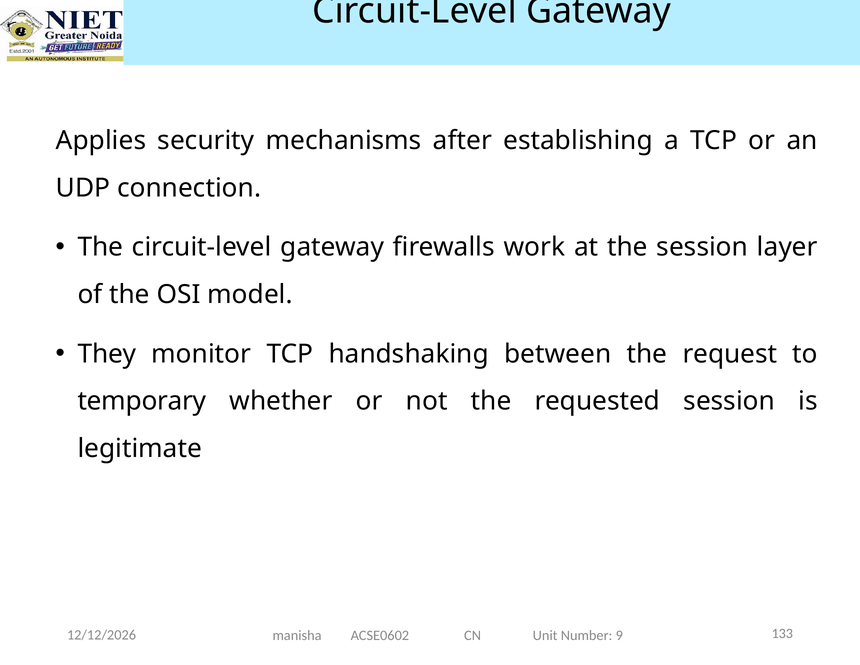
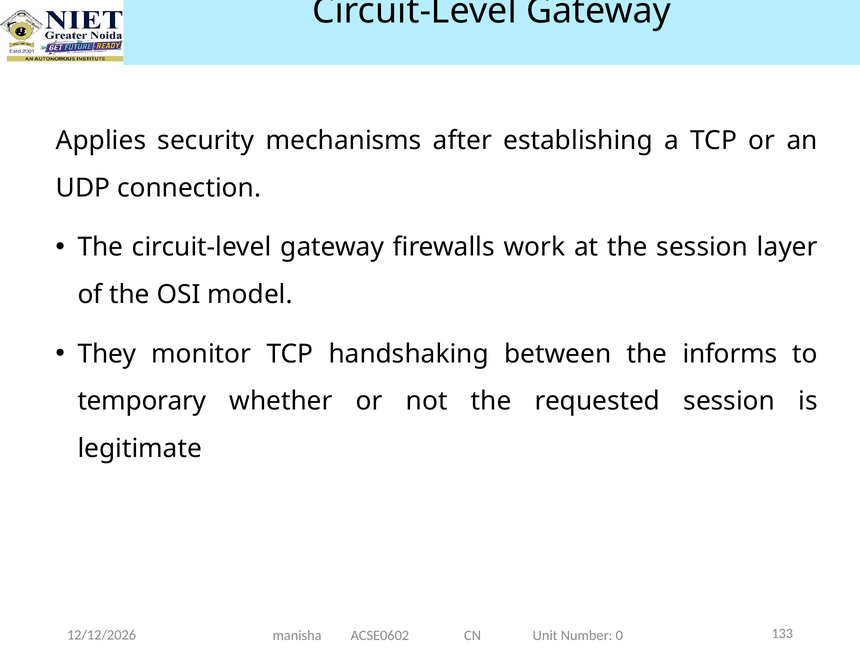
request: request -> informs
9: 9 -> 0
